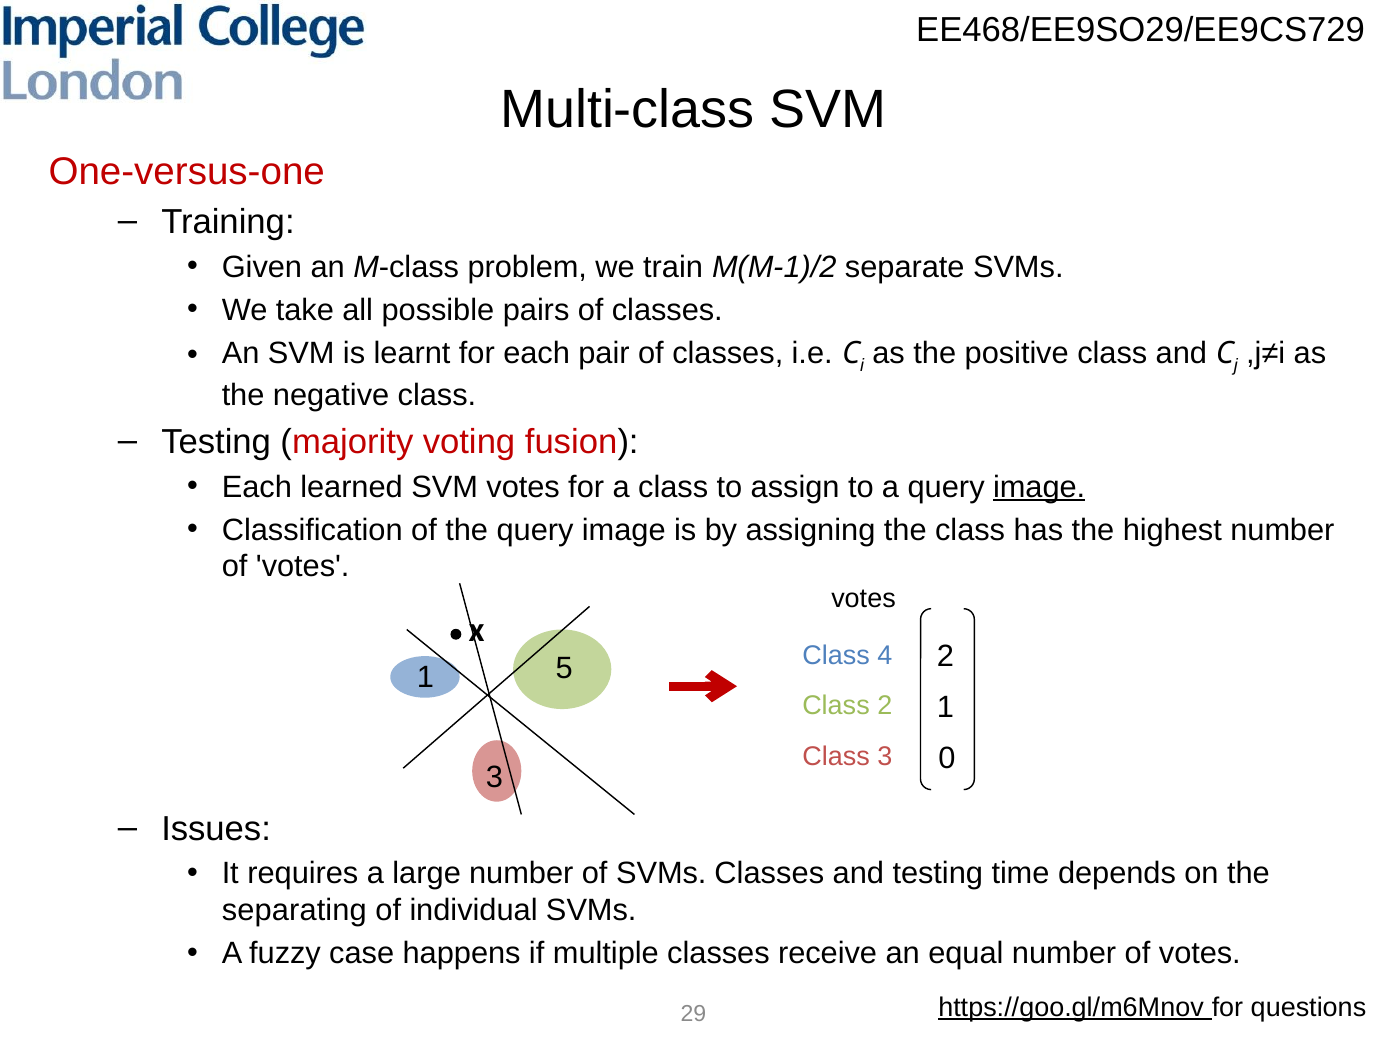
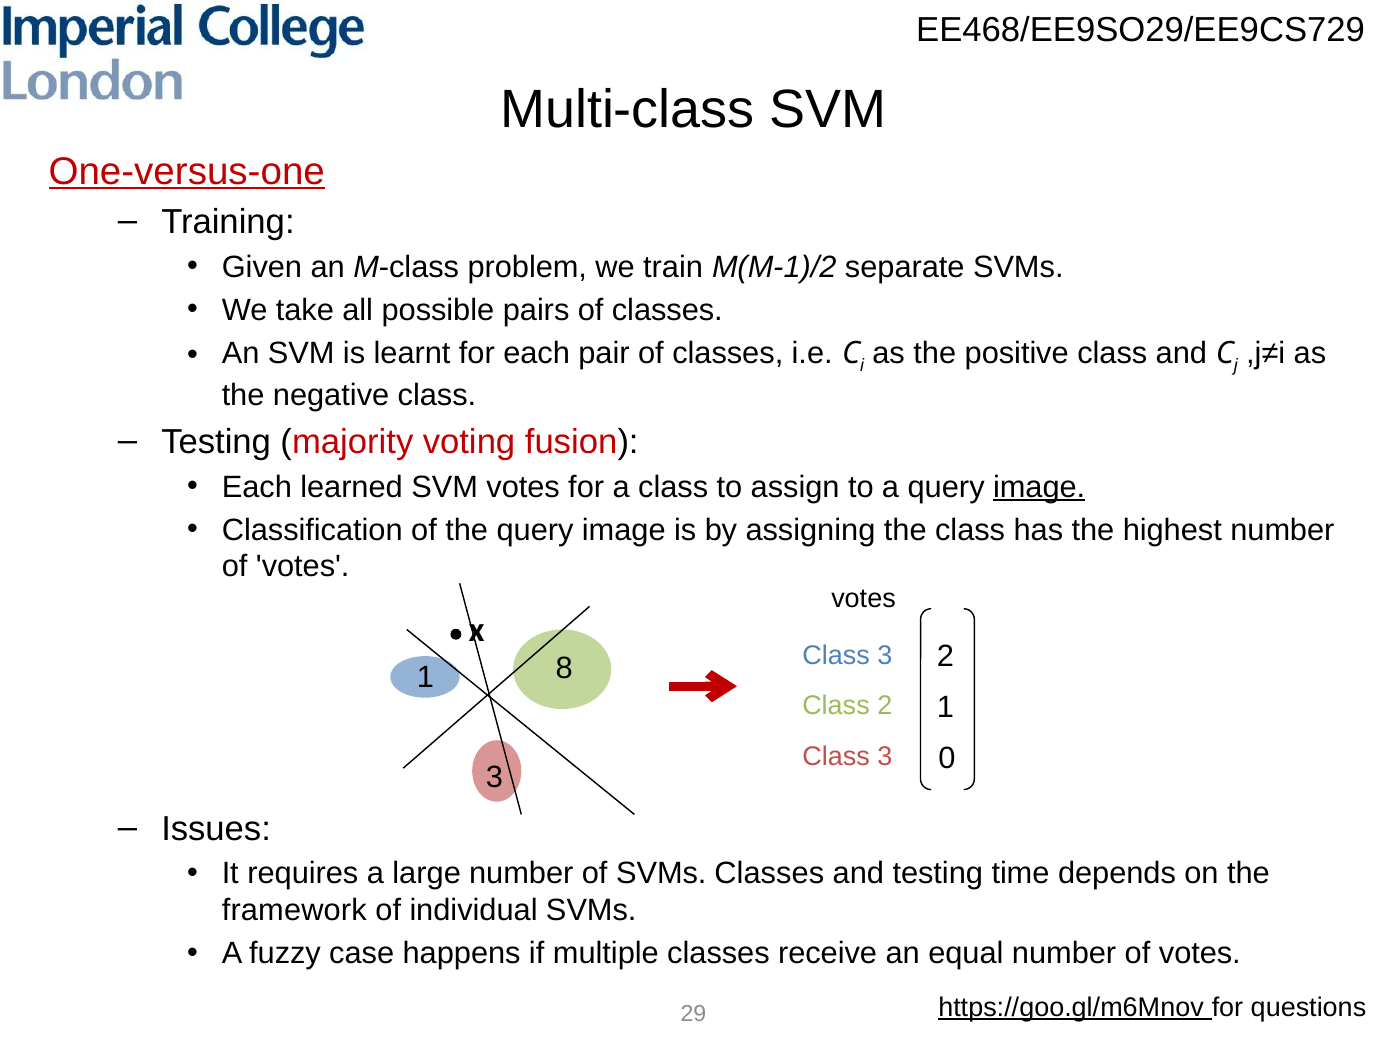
One-versus-one underline: none -> present
4 at (885, 655): 4 -> 3
5: 5 -> 8
separating: separating -> framework
